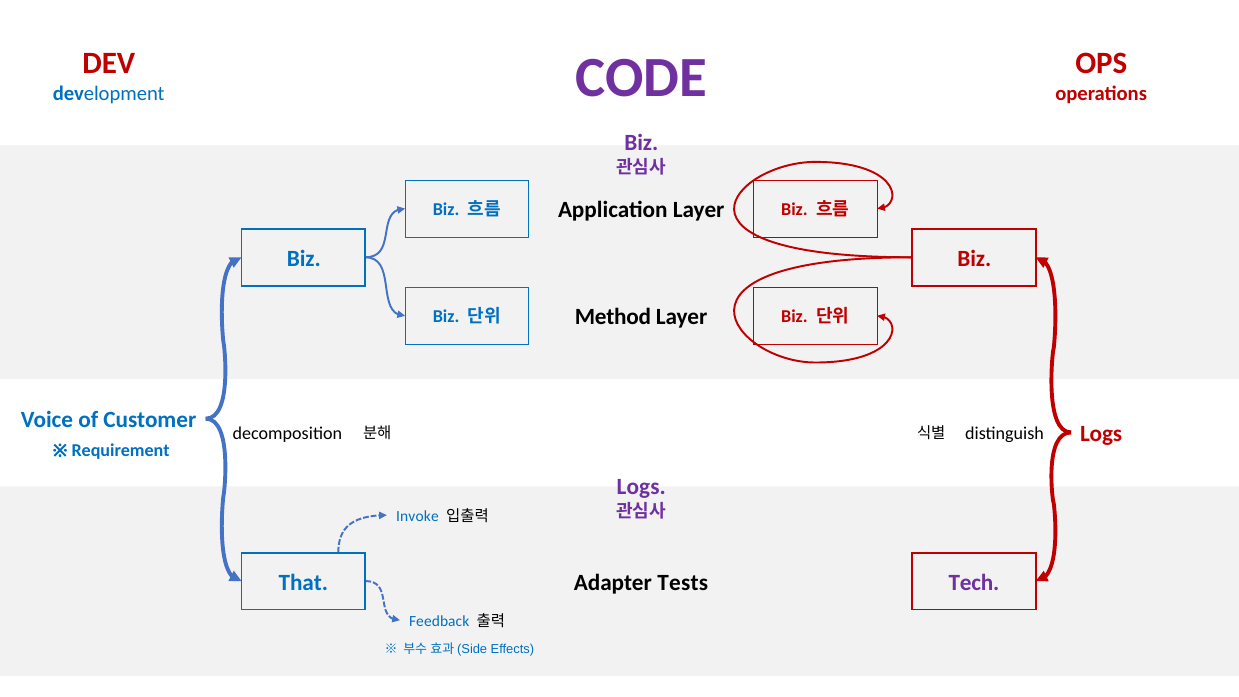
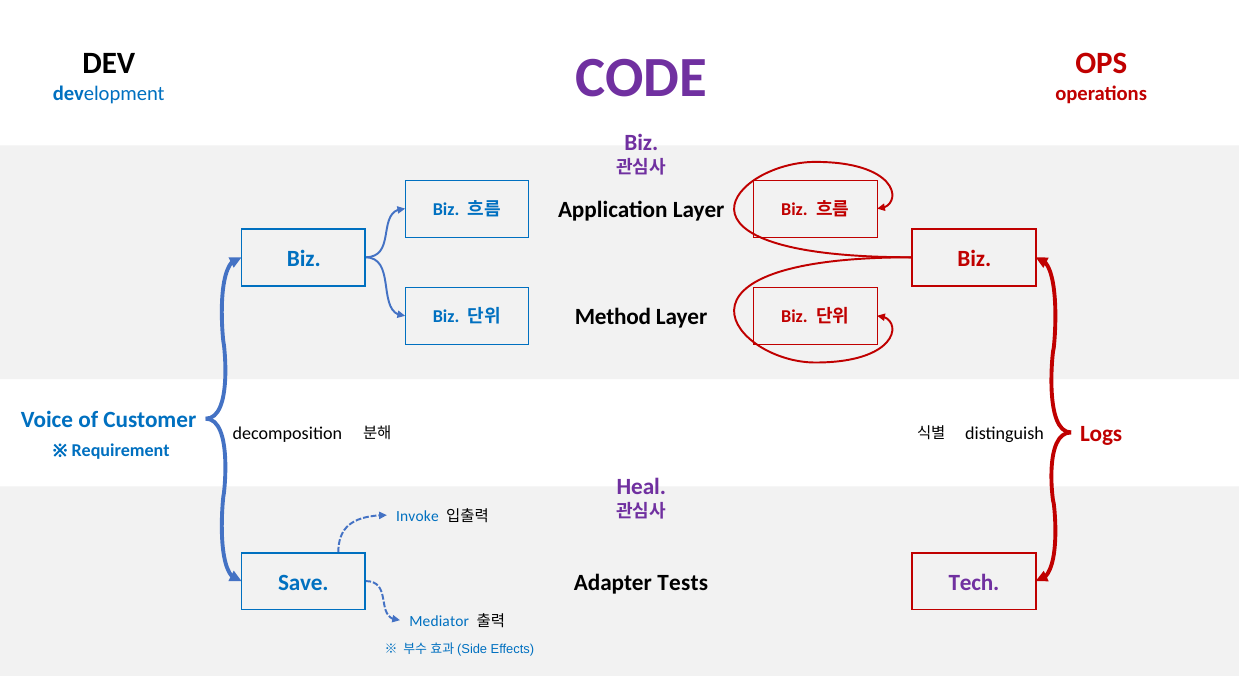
DEV colour: red -> black
Logs at (641, 487): Logs -> Heal
That: That -> Save
Feedback: Feedback -> Mediator
